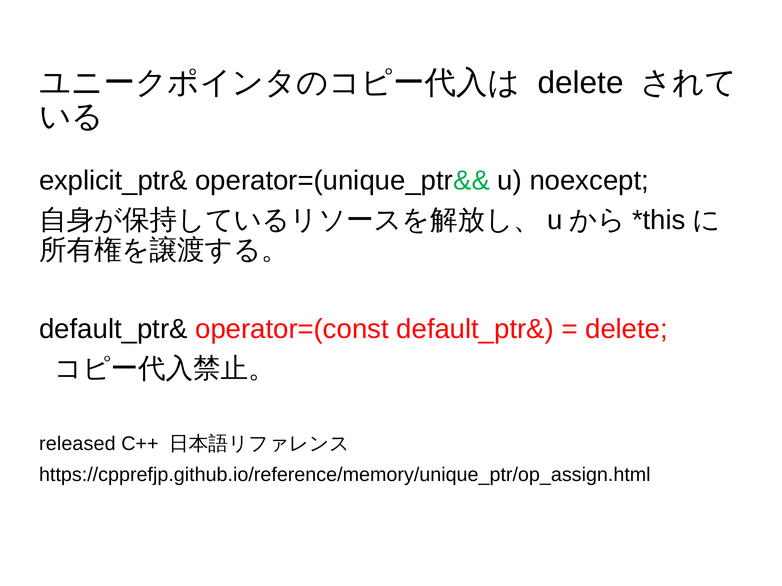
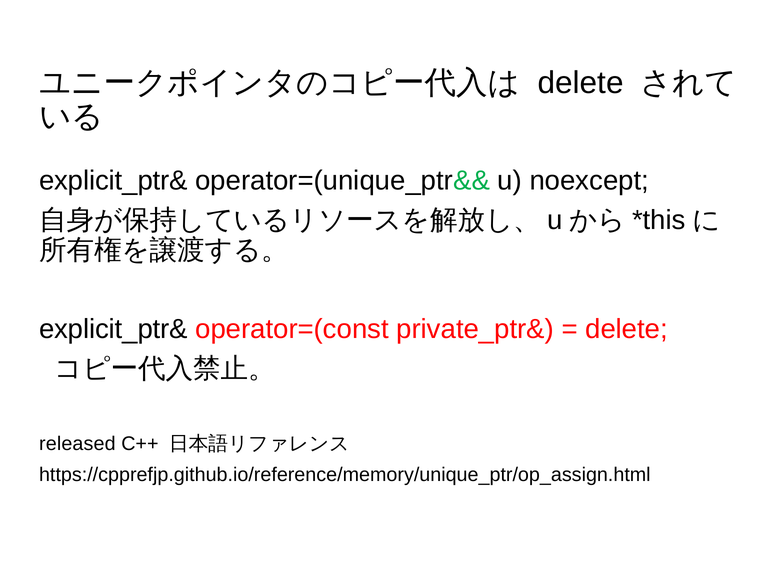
default_ptr& at (113, 329): default_ptr& -> explicit_ptr&
operator=(const default_ptr&: default_ptr& -> private_ptr&
